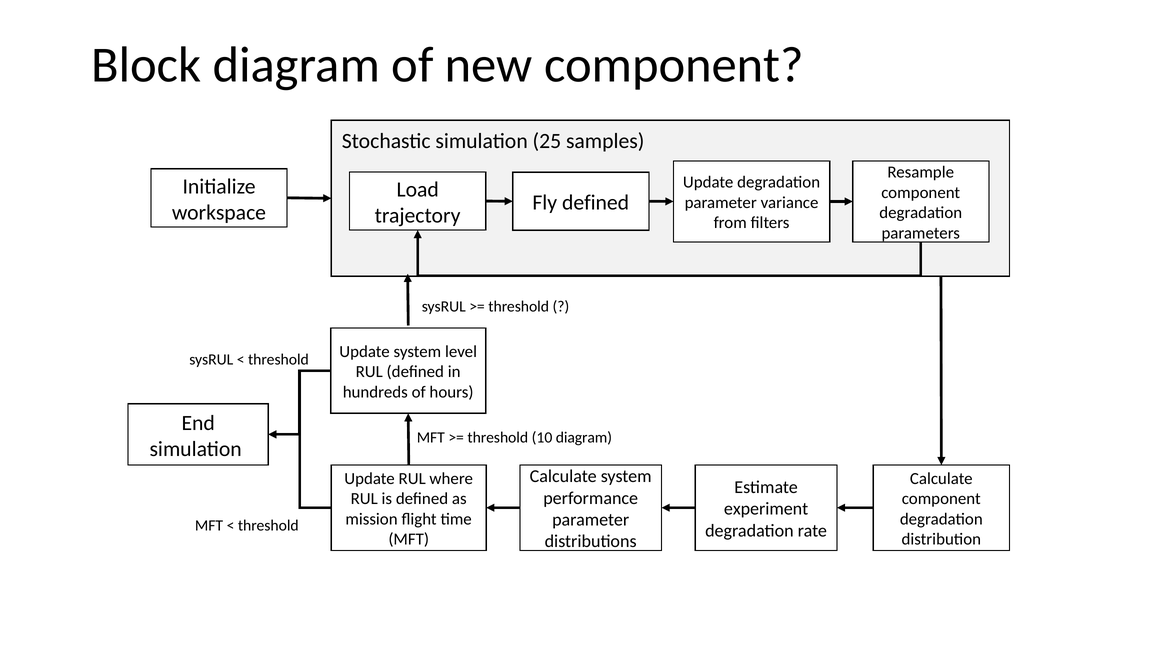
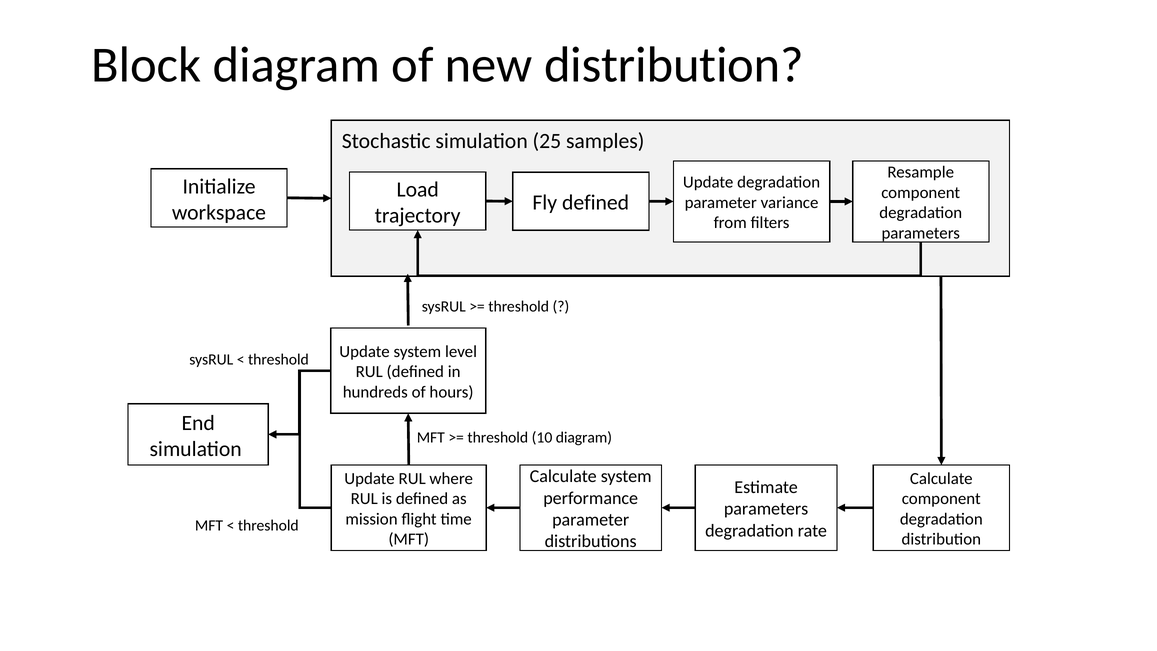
new component: component -> distribution
experiment at (766, 509): experiment -> parameters
